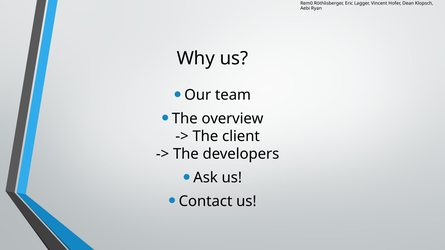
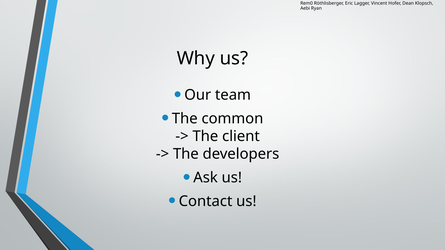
overview: overview -> common
